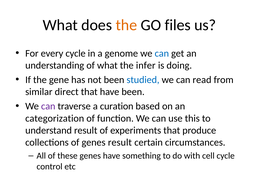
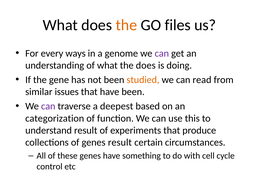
every cycle: cycle -> ways
can at (162, 53) colour: blue -> purple
the infer: infer -> does
studied colour: blue -> orange
direct: direct -> issues
curation: curation -> deepest
